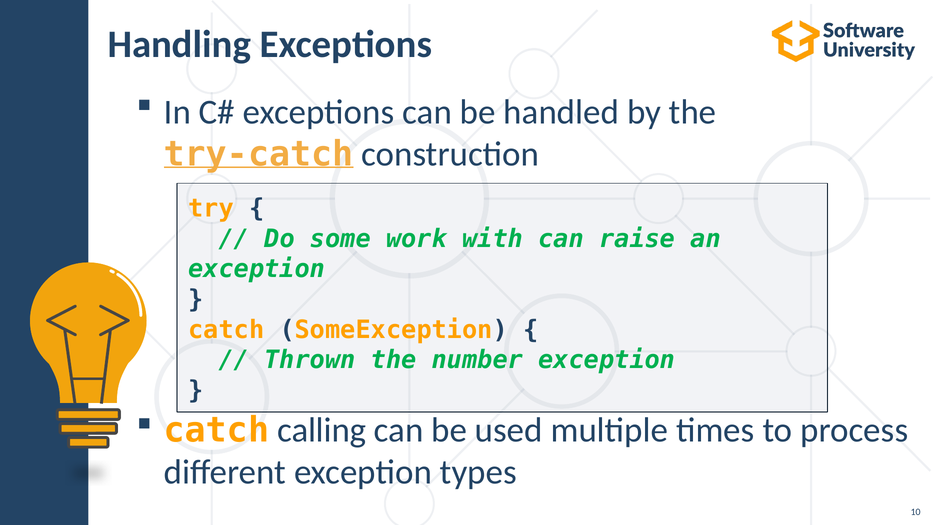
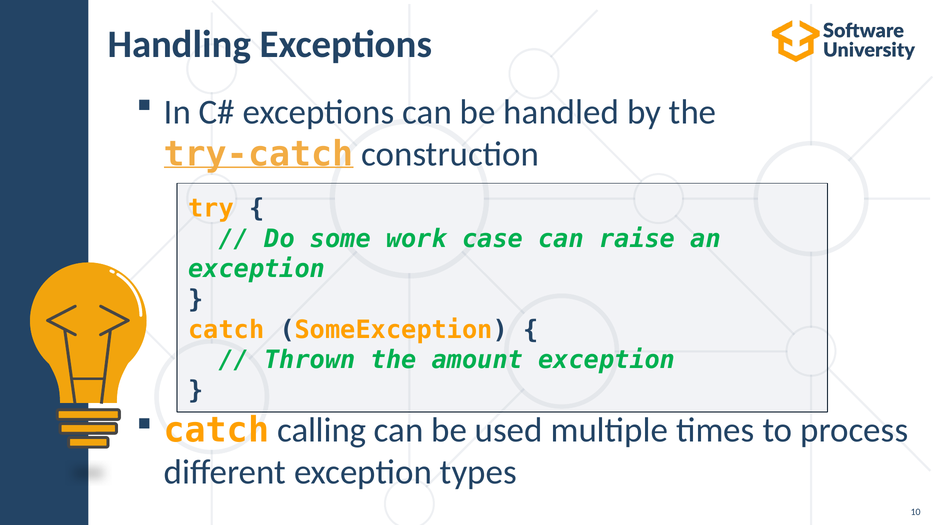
with: with -> case
number: number -> amount
